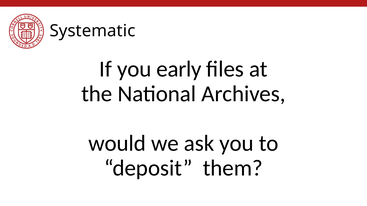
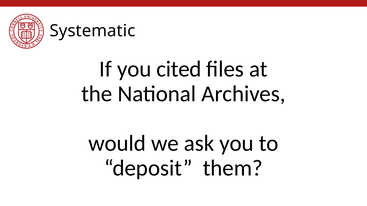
early: early -> cited
